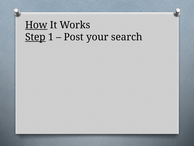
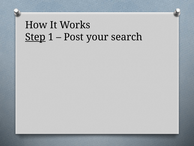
How underline: present -> none
